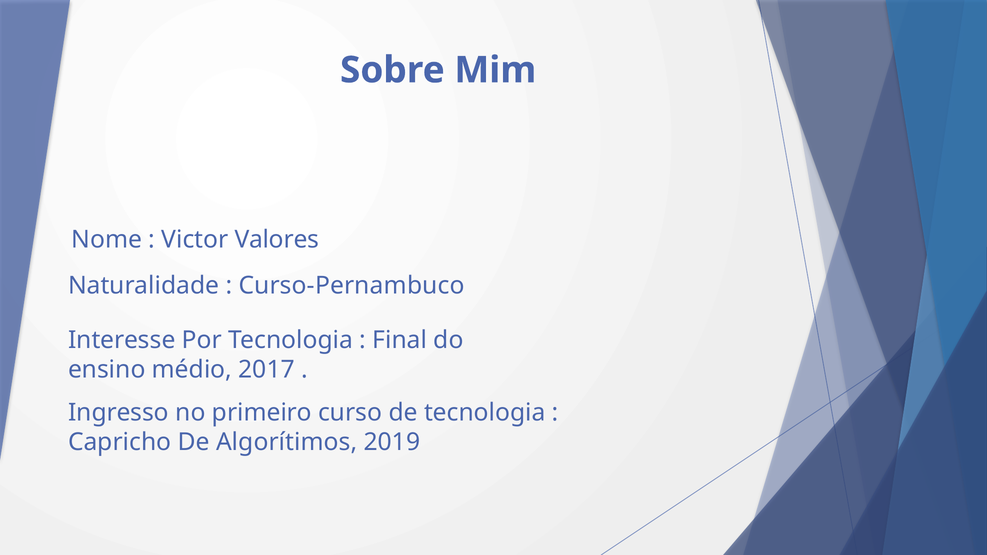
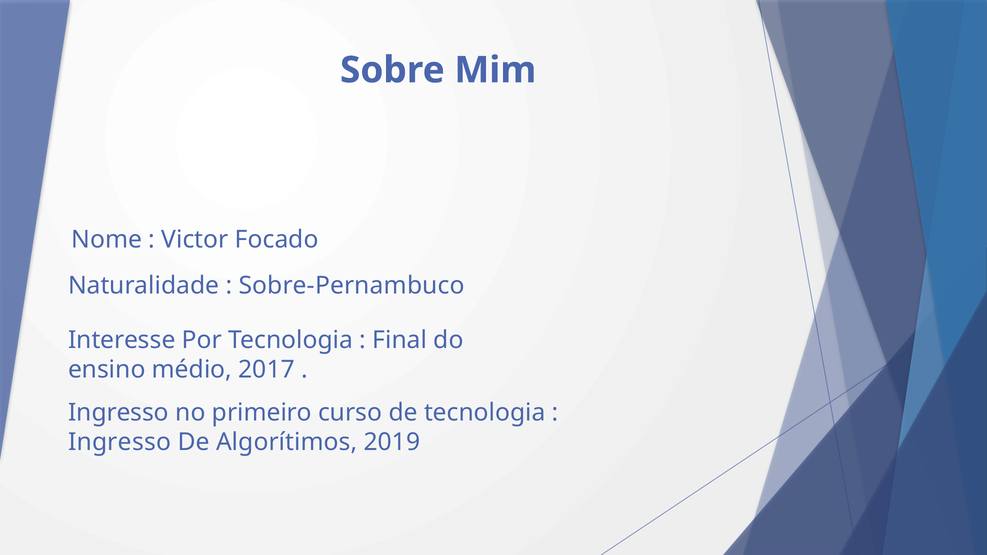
Valores: Valores -> Focado
Curso-Pernambuco: Curso-Pernambuco -> Sobre-Pernambuco
Capricho at (120, 442): Capricho -> Ingresso
